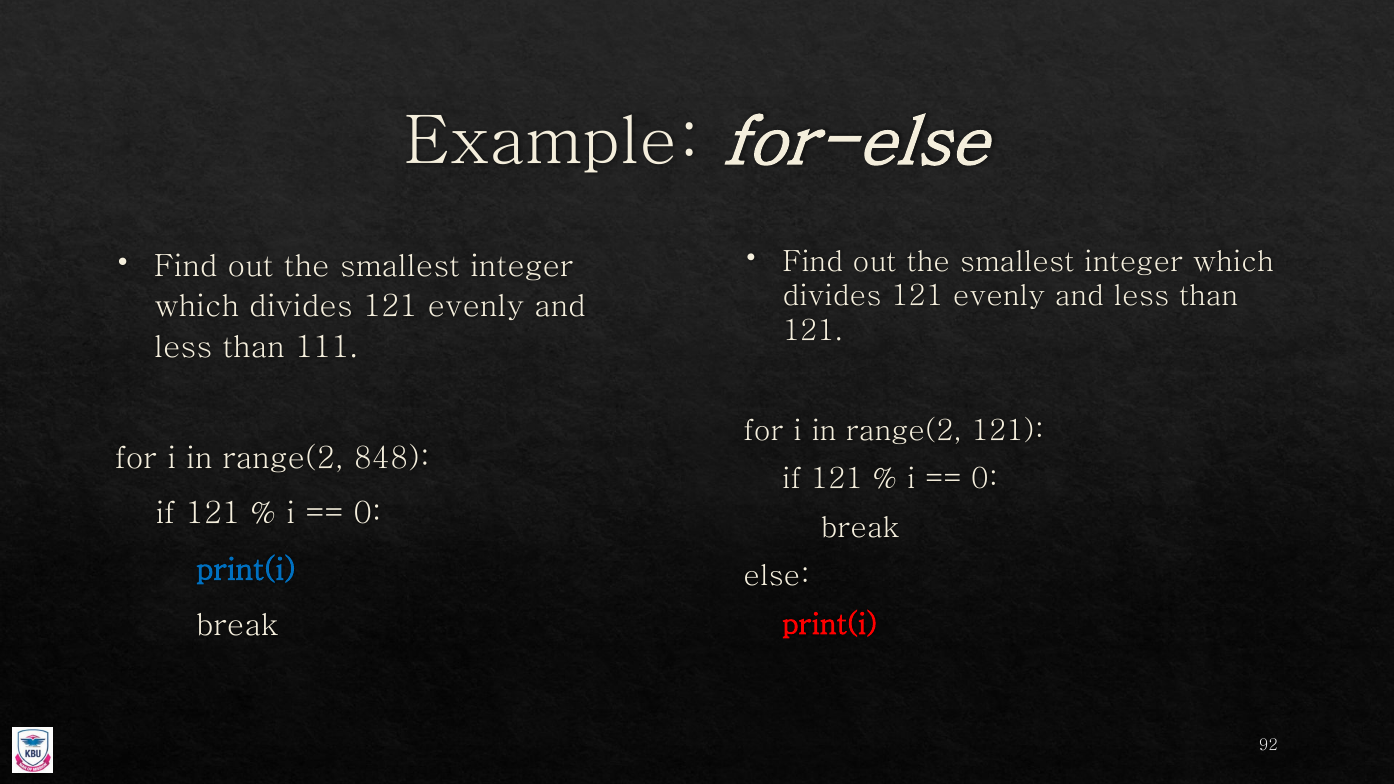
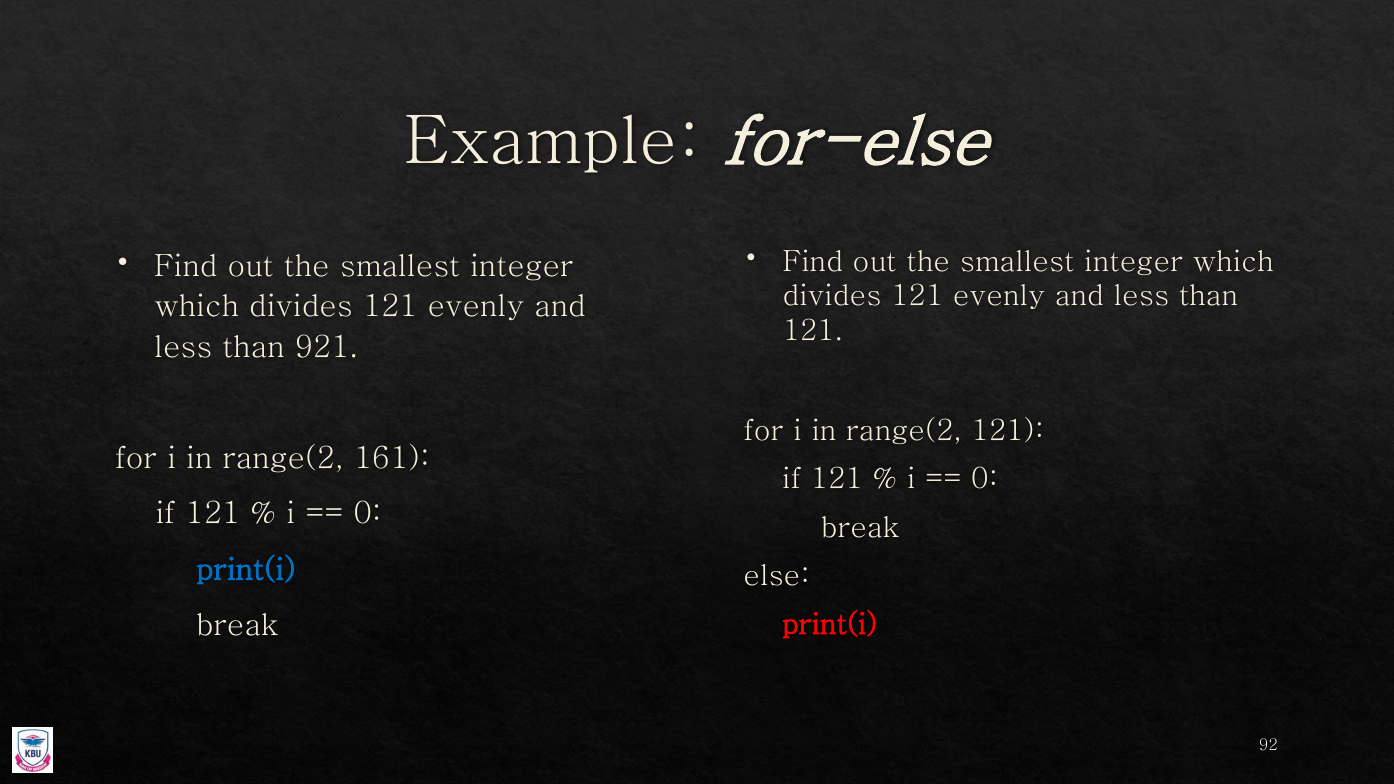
111: 111 -> 921
848: 848 -> 161
